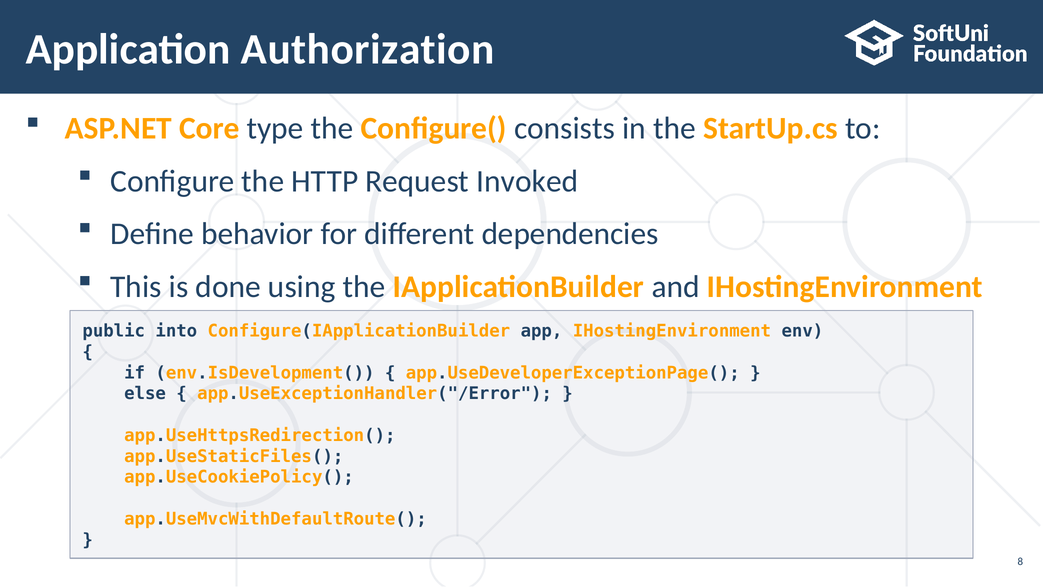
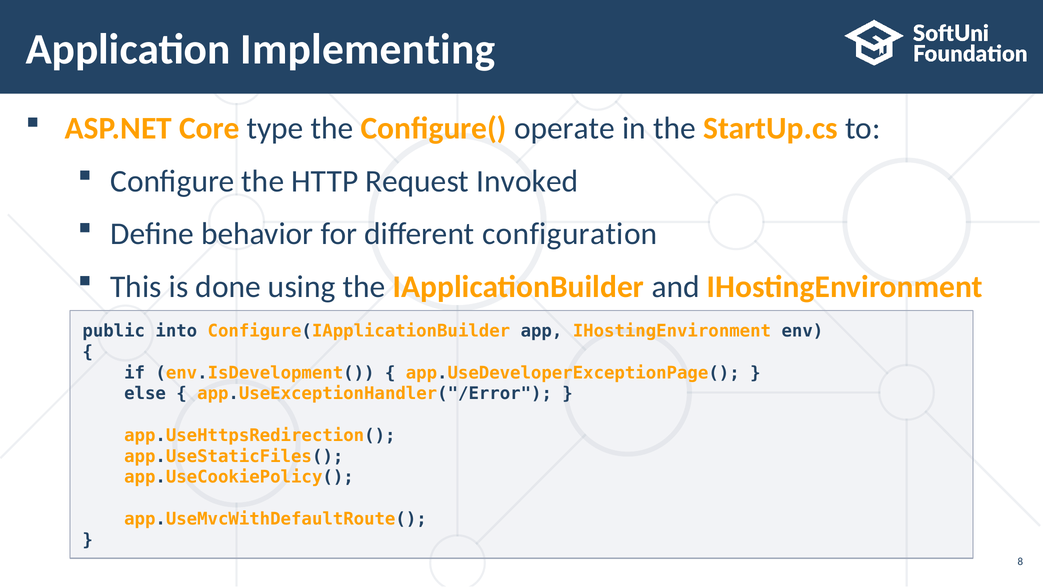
Authorization: Authorization -> Implementing
consists: consists -> operate
dependencies: dependencies -> configuration
